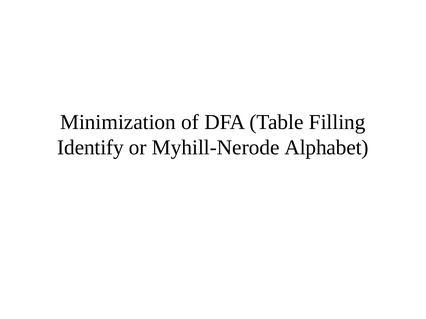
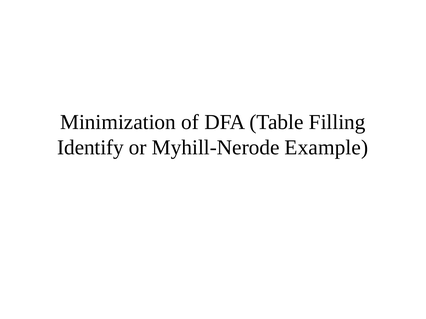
Alphabet: Alphabet -> Example
